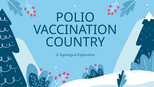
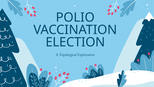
COUNTRY: COUNTRY -> ELECTION
